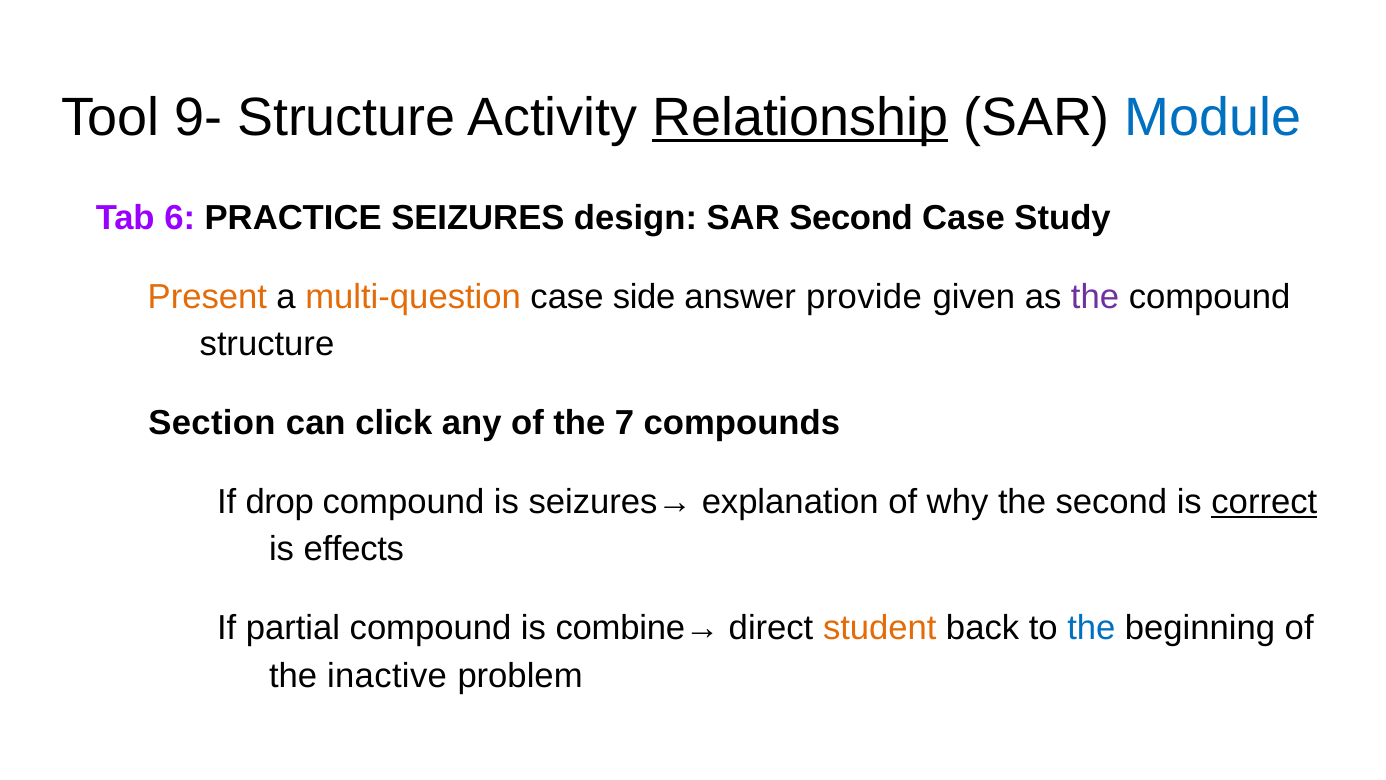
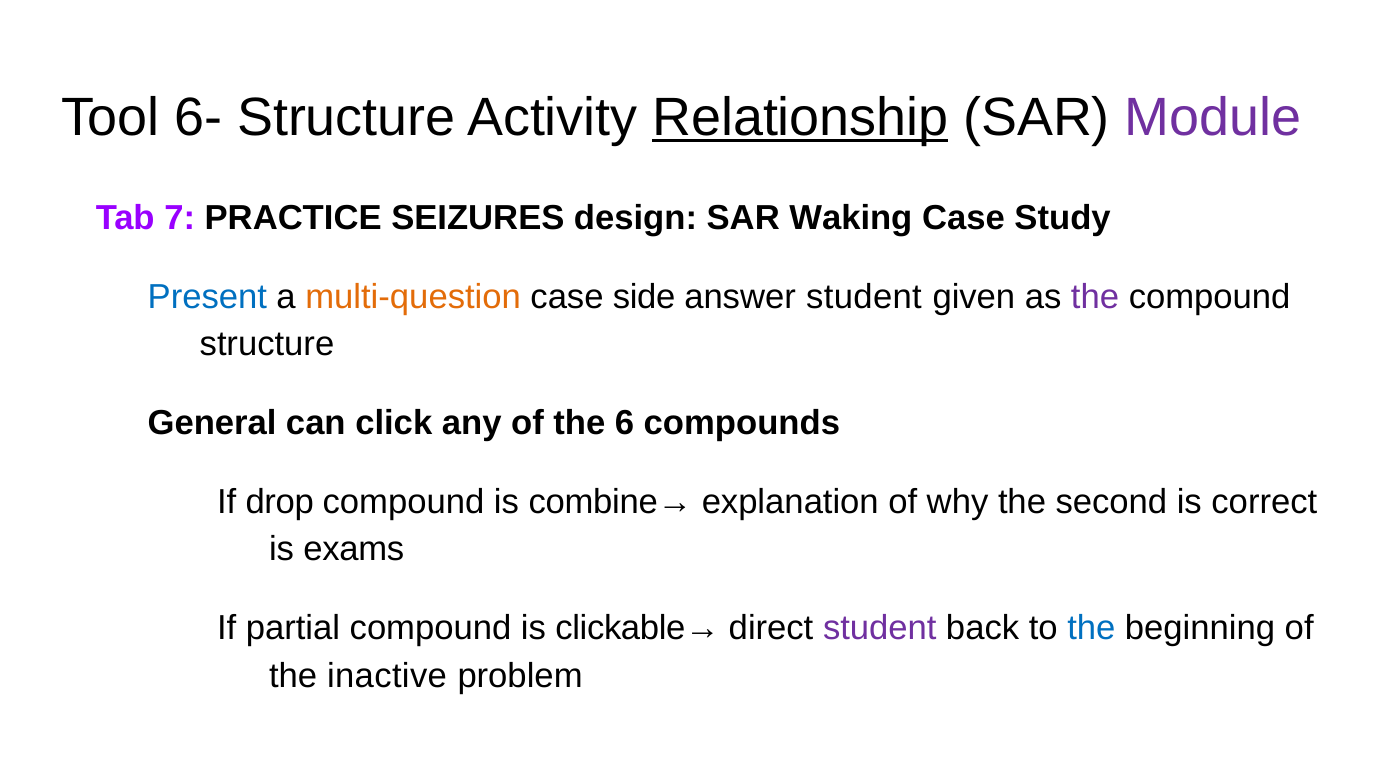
9-: 9- -> 6-
Module colour: blue -> purple
6: 6 -> 7
SAR Second: Second -> Waking
Present colour: orange -> blue
answer provide: provide -> student
Section: Section -> General
7: 7 -> 6
seizures→: seizures→ -> combine→
correct underline: present -> none
effects: effects -> exams
combine→: combine→ -> clickable→
student at (880, 628) colour: orange -> purple
